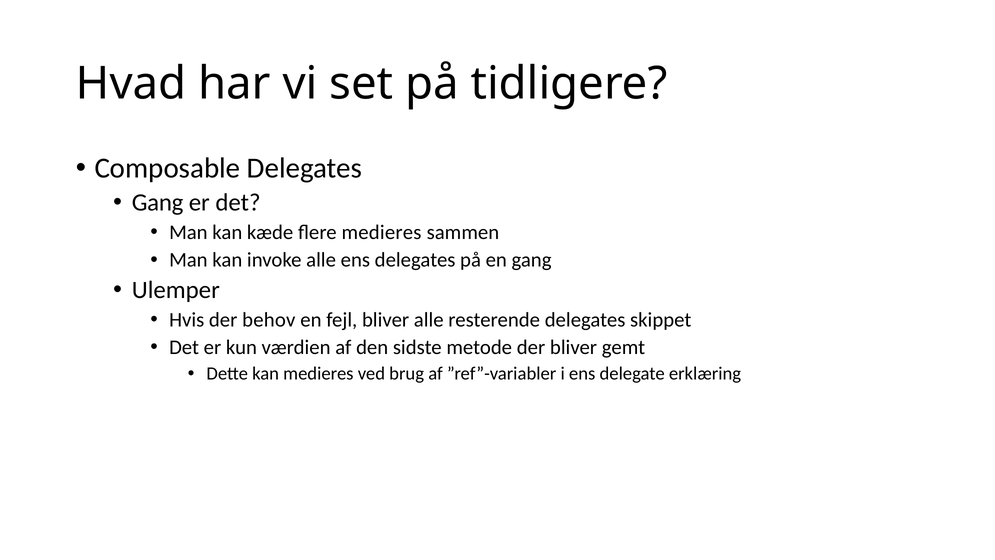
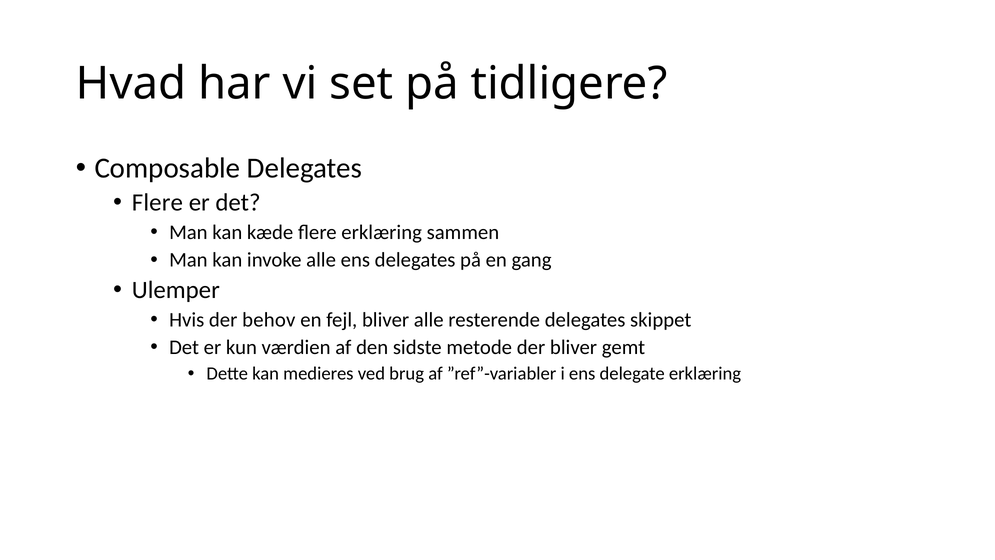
Gang at (158, 203): Gang -> Flere
flere medieres: medieres -> erklæring
